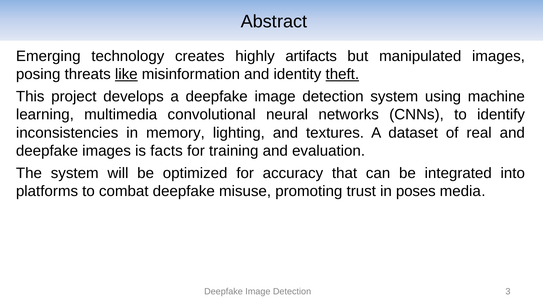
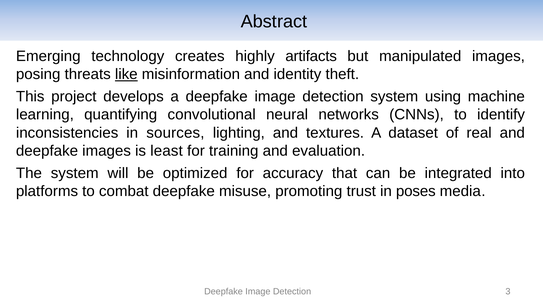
theft underline: present -> none
multimedia: multimedia -> quantifying
memory: memory -> sources
facts: facts -> least
